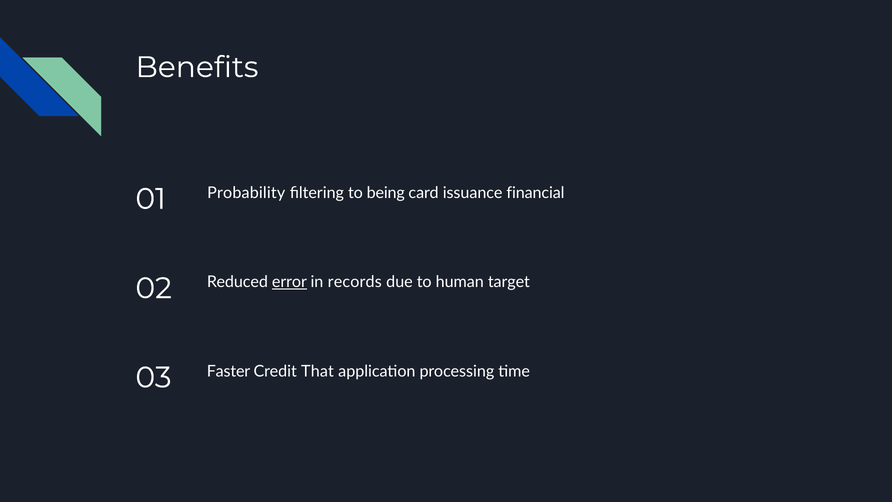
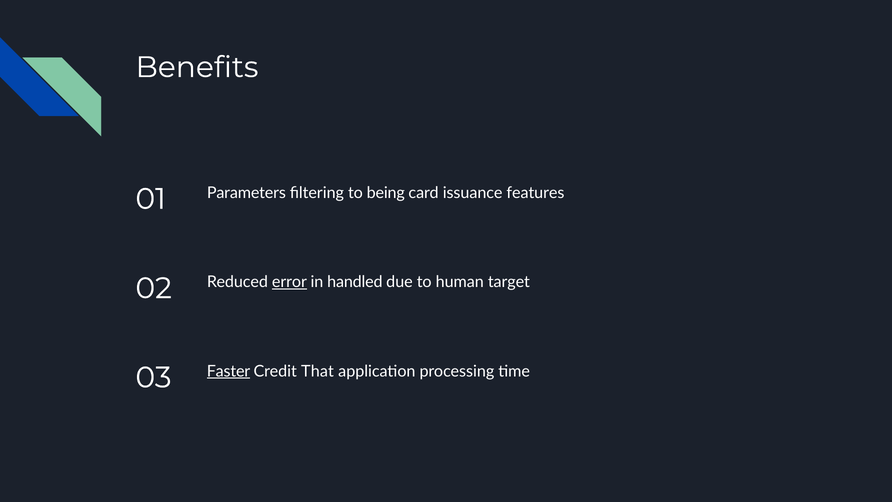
Probability: Probability -> Parameters
financial: financial -> features
records: records -> handled
Faster underline: none -> present
